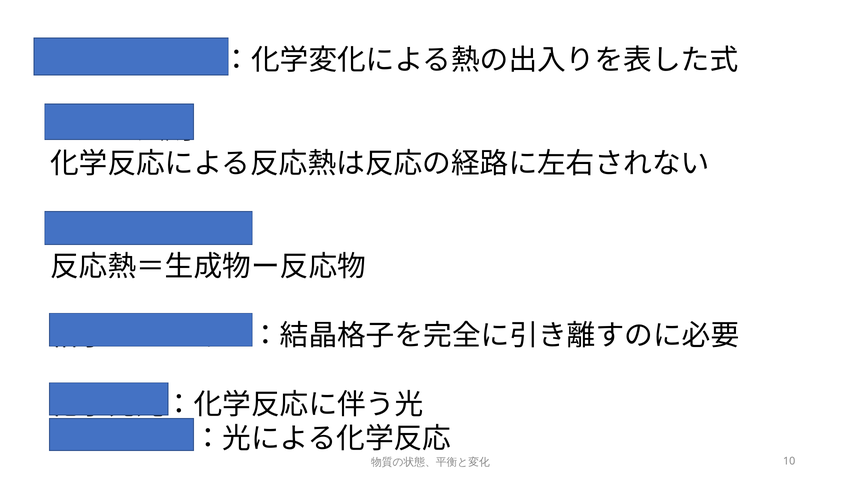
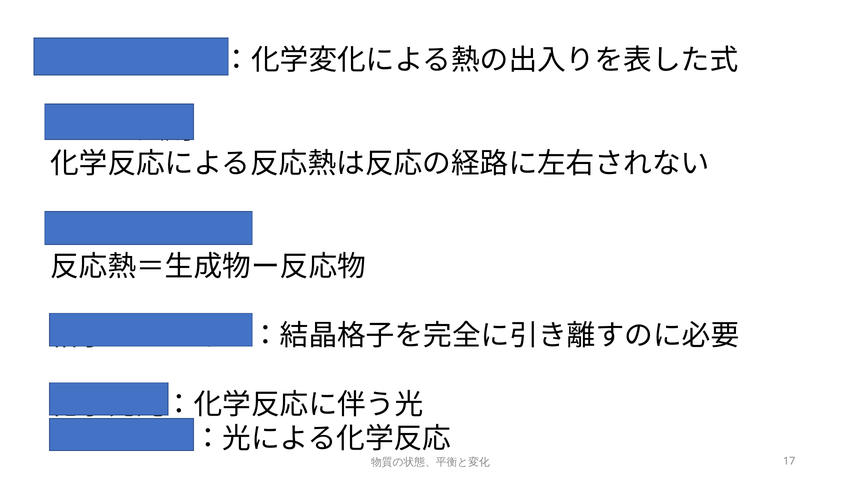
10: 10 -> 17
